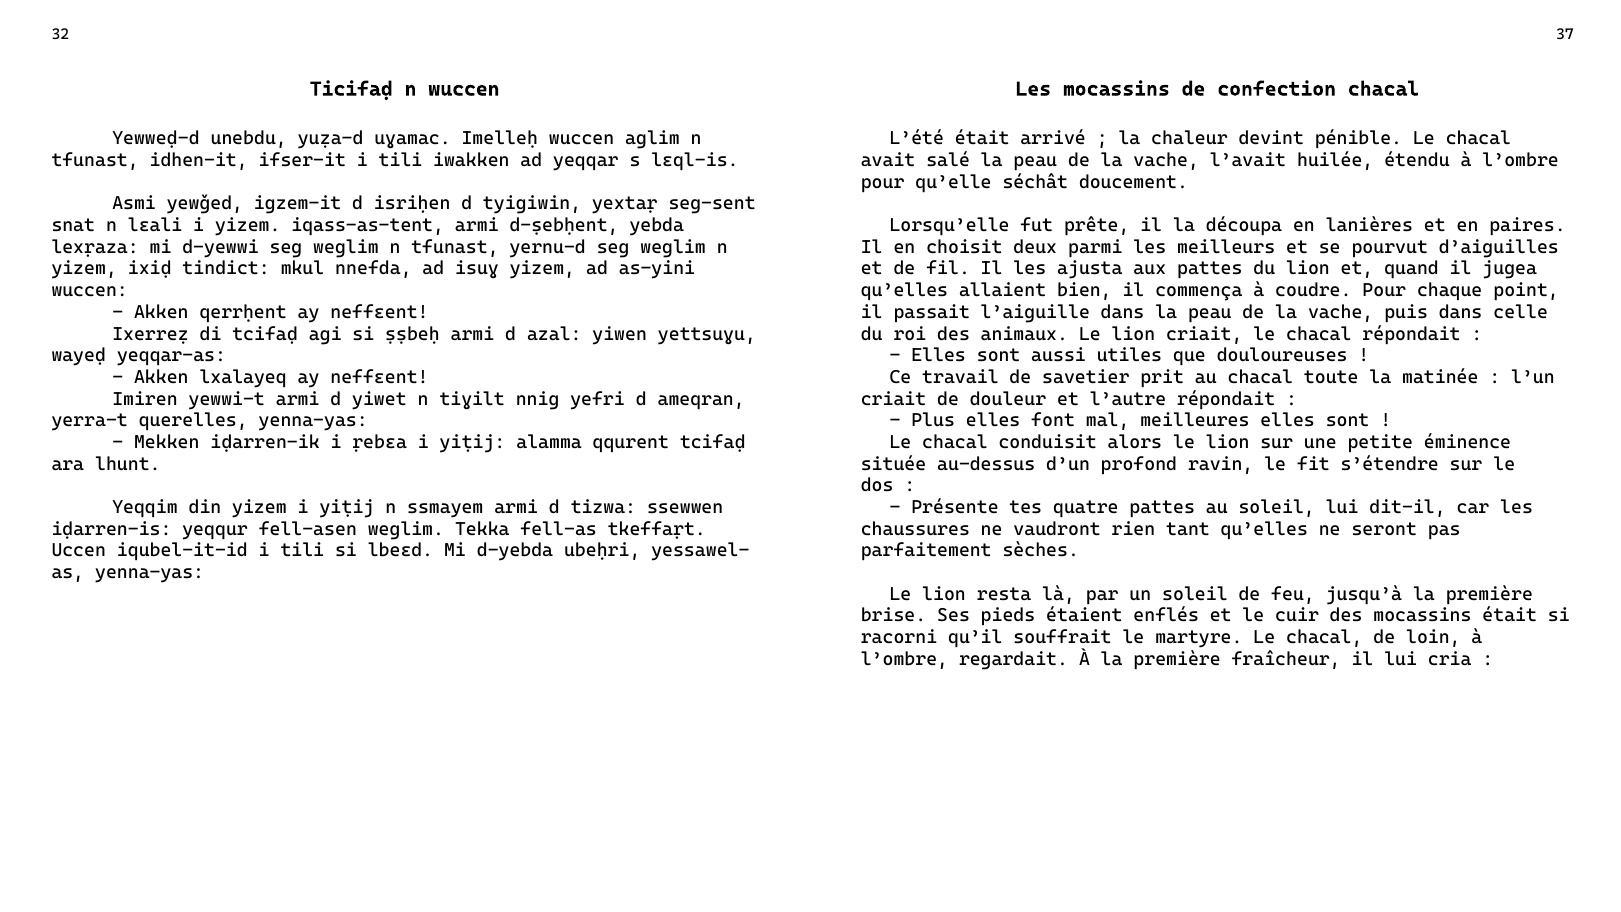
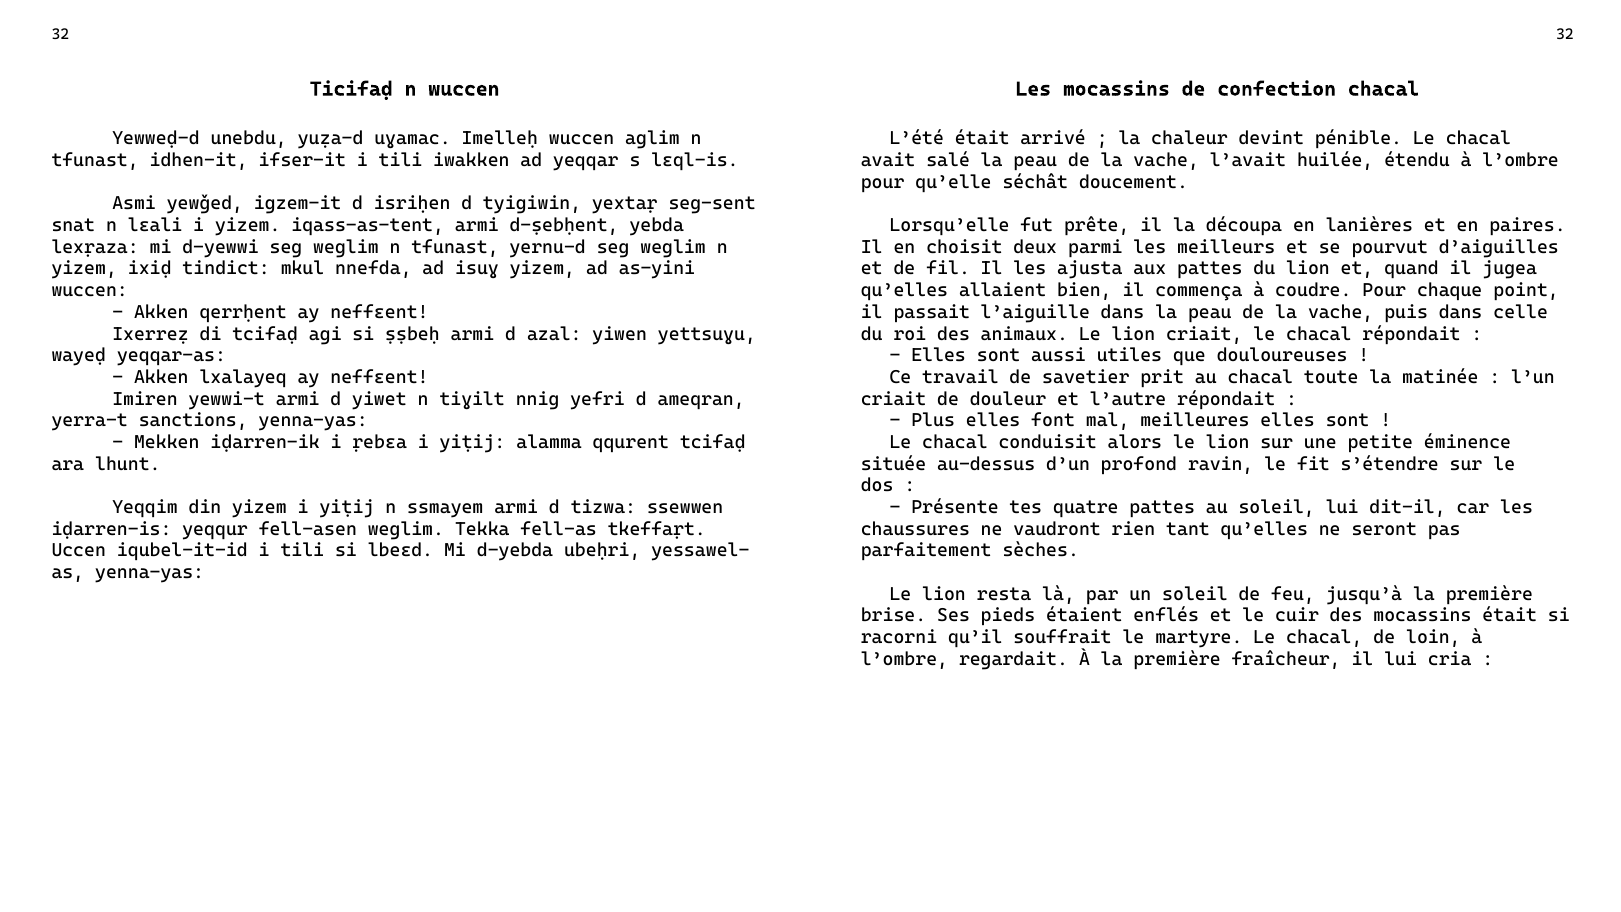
32 37: 37 -> 32
querelles: querelles -> sanctions
